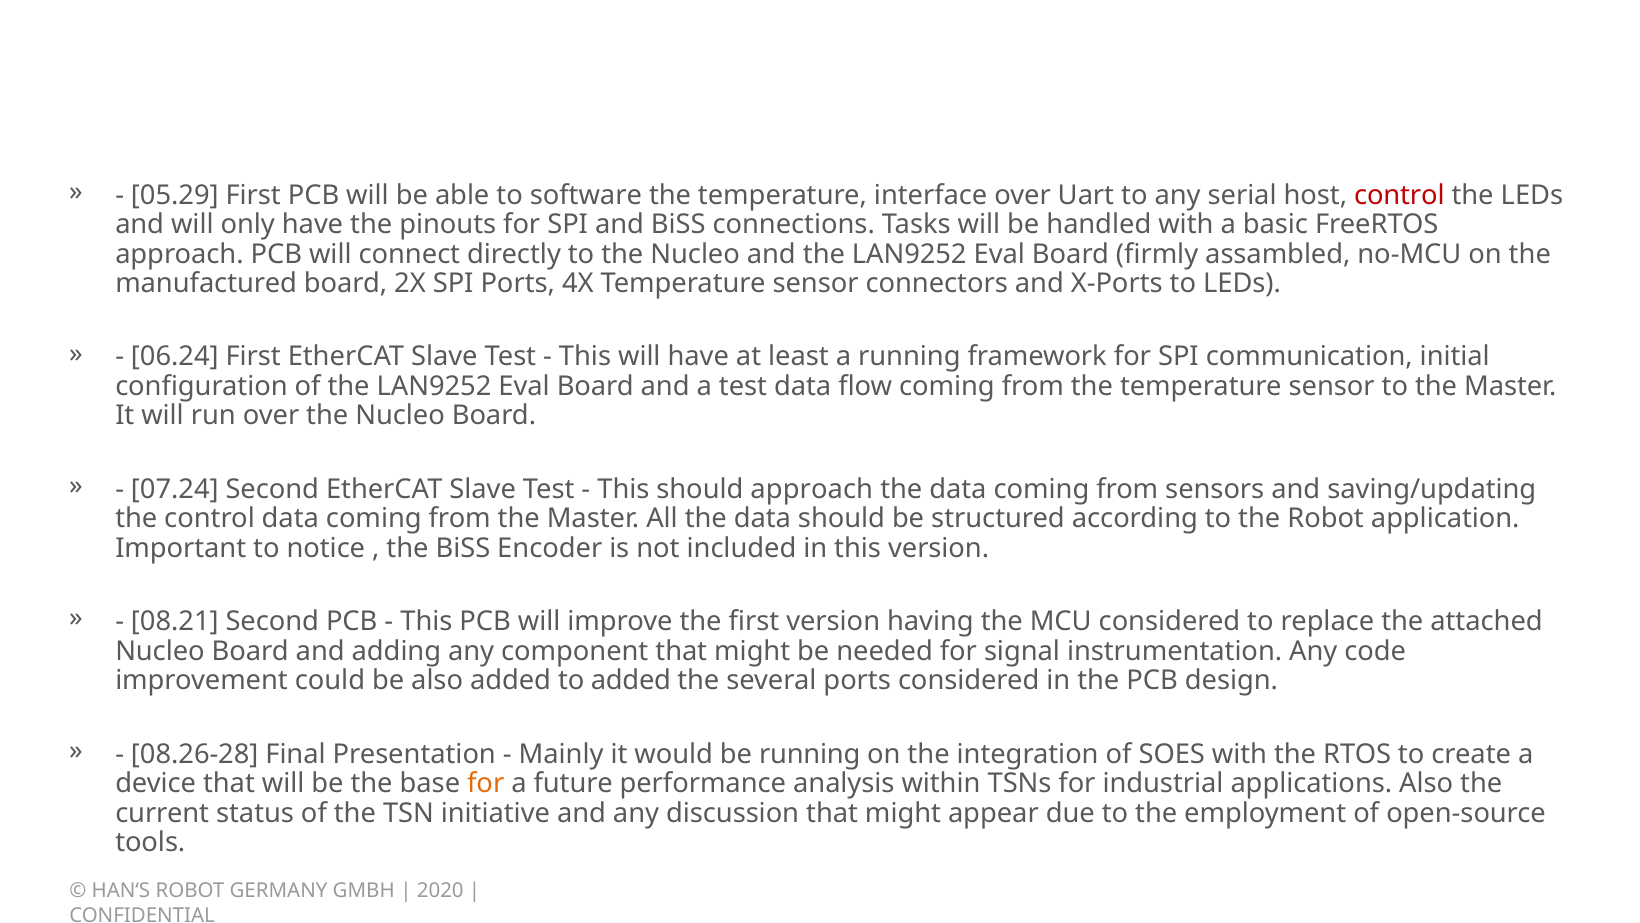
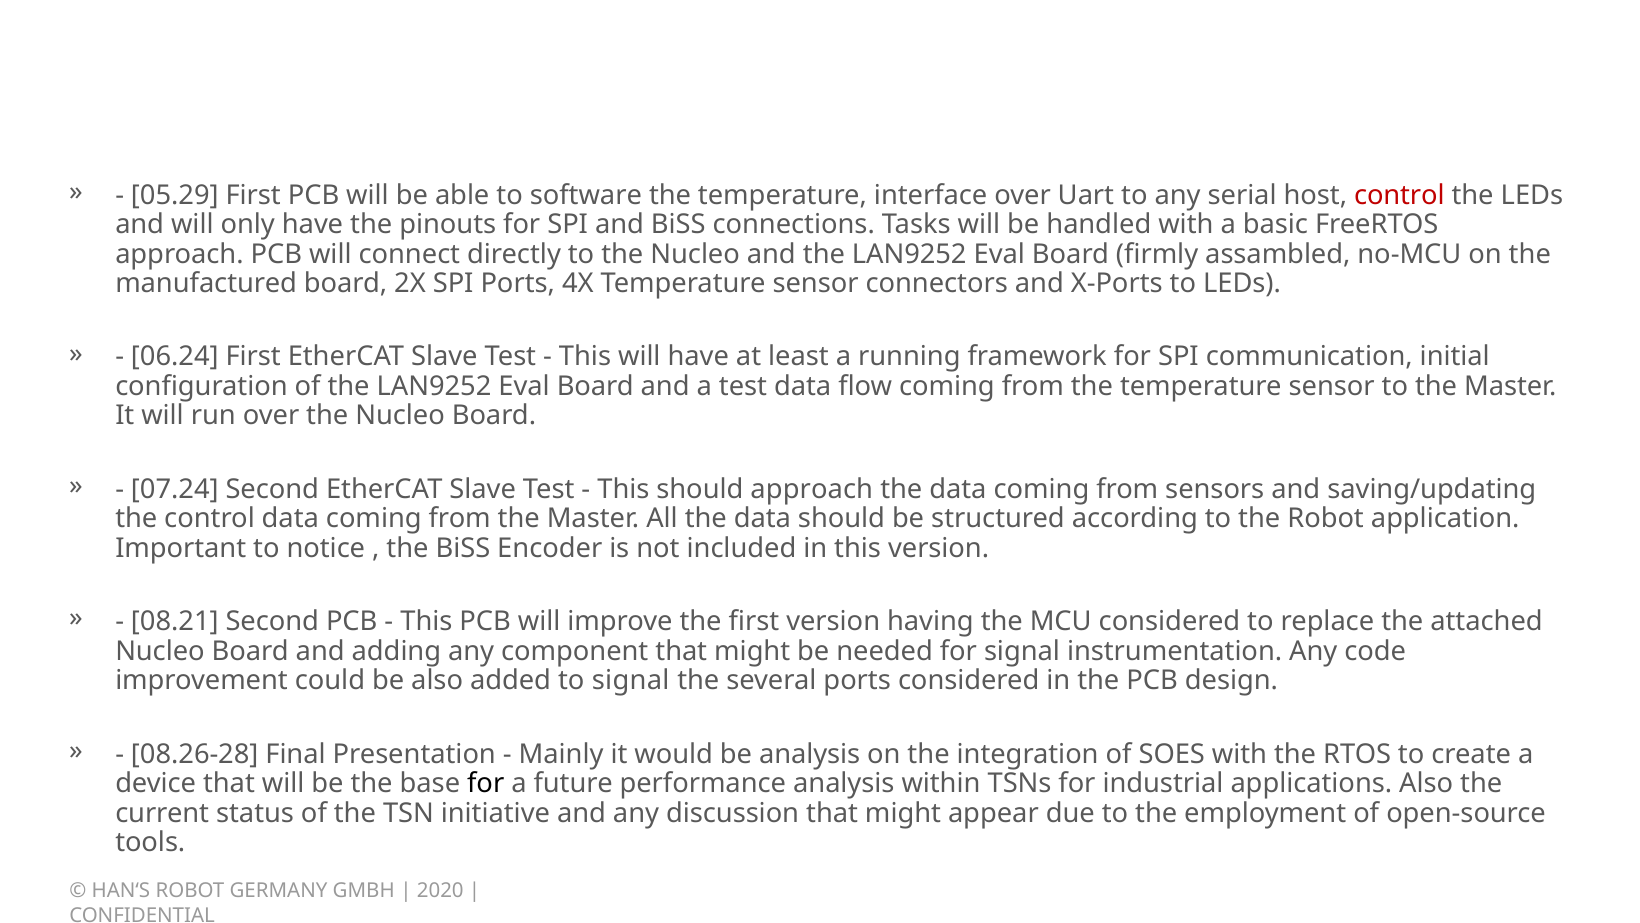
to added: added -> signal
be running: running -> analysis
for at (486, 783) colour: orange -> black
